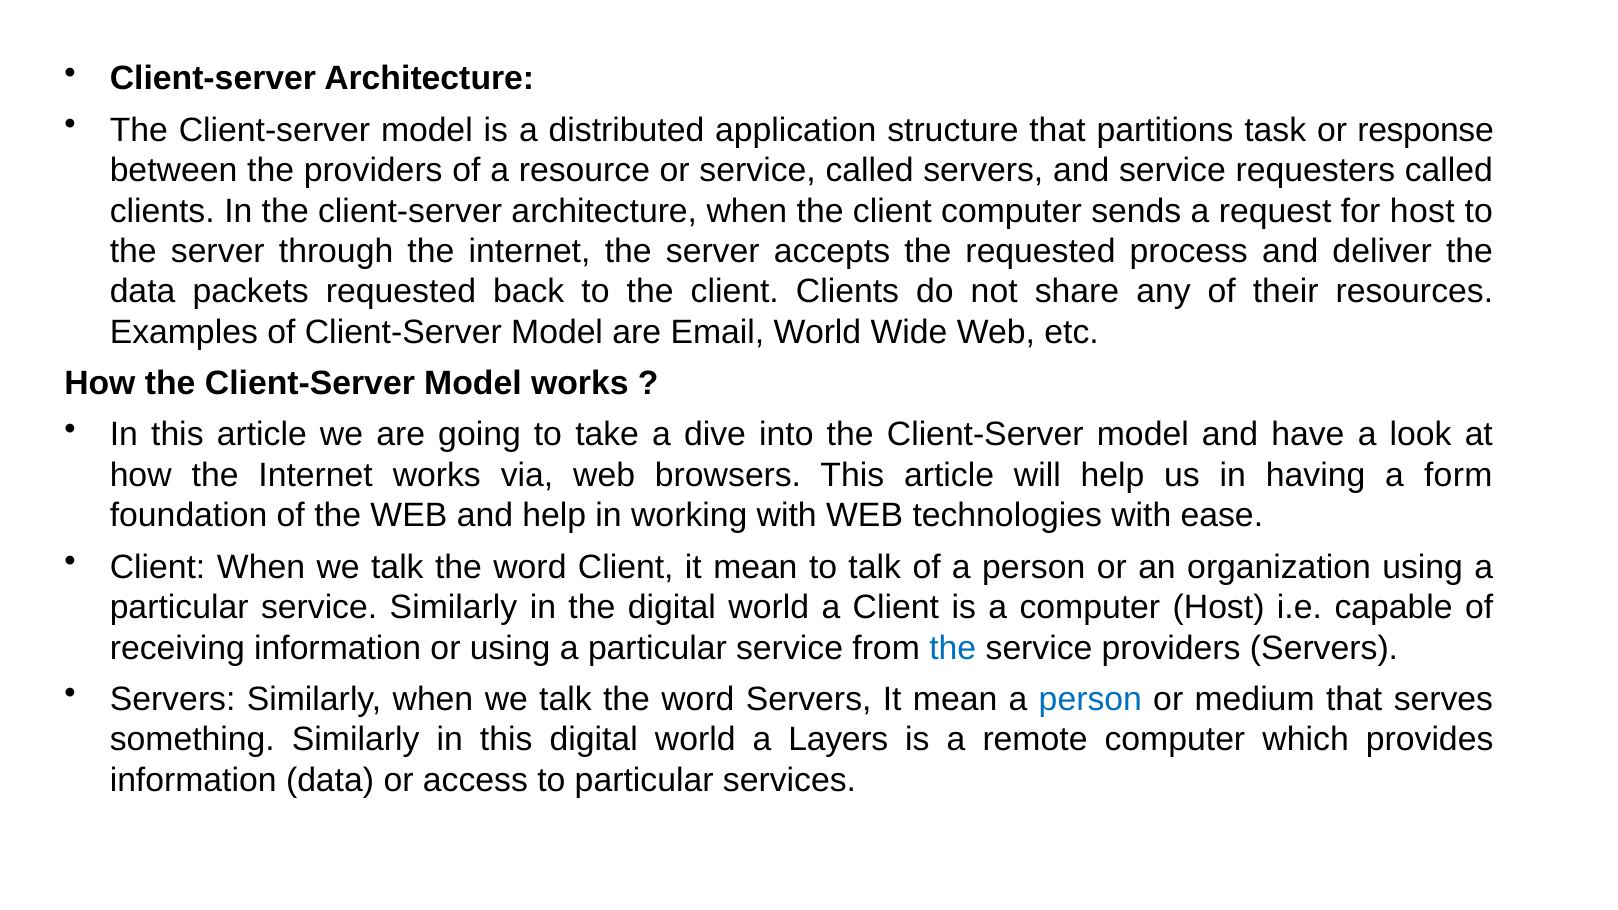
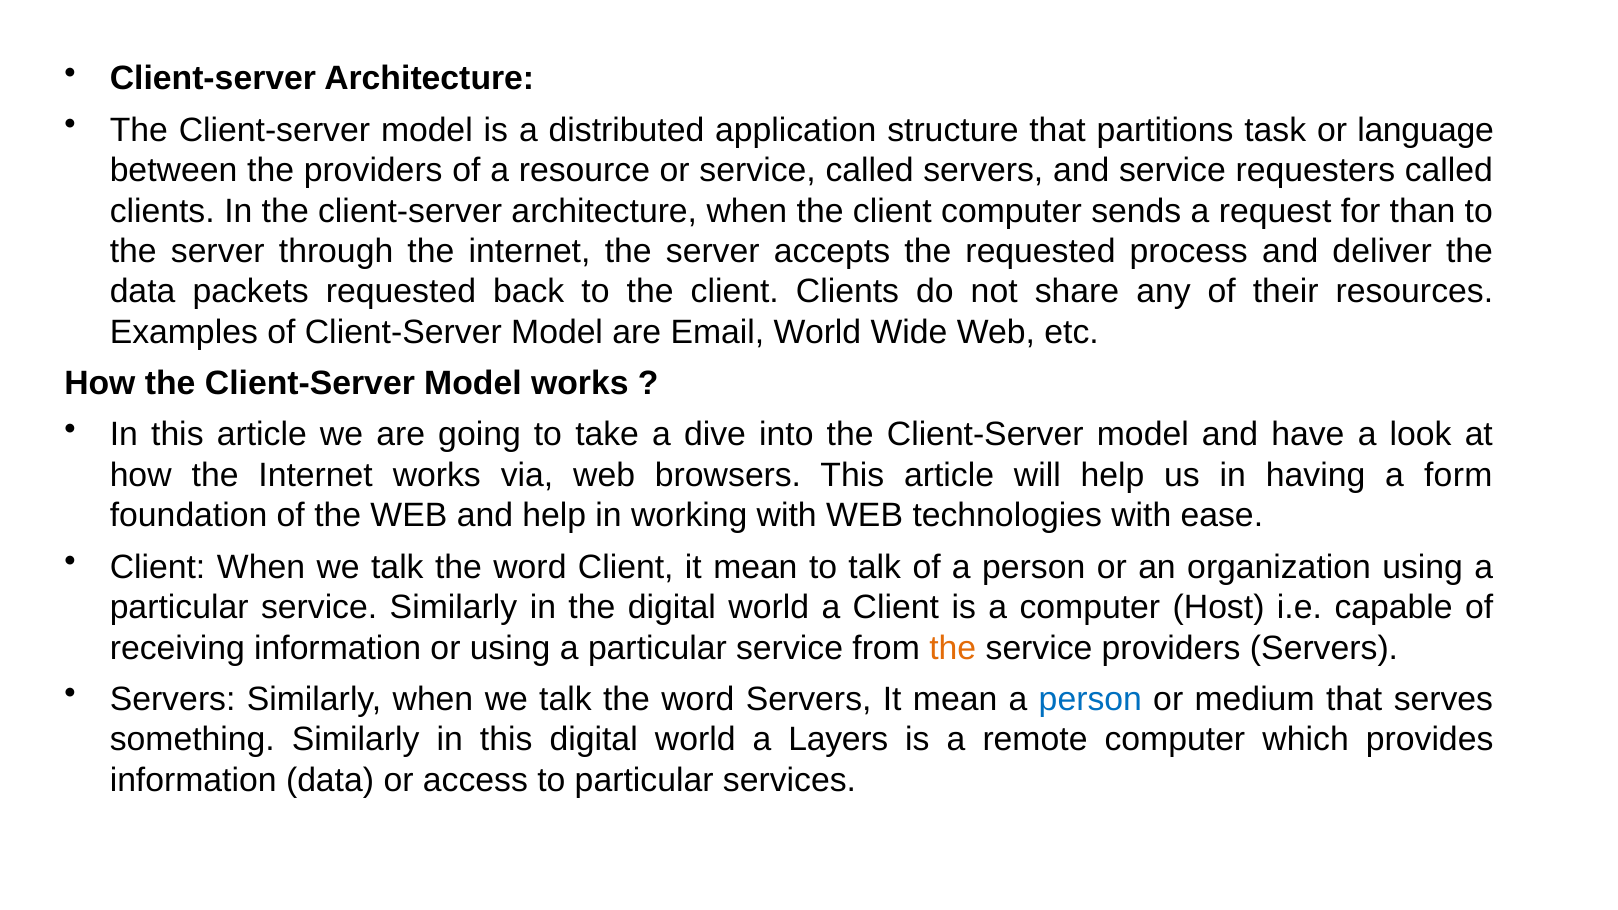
response: response -> language
for host: host -> than
the at (953, 648) colour: blue -> orange
